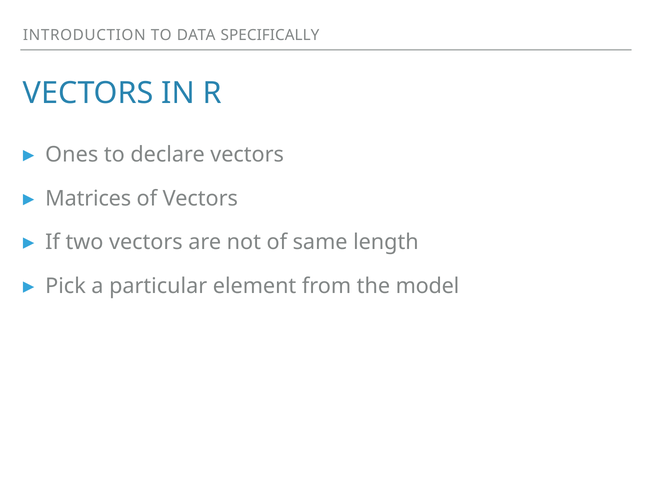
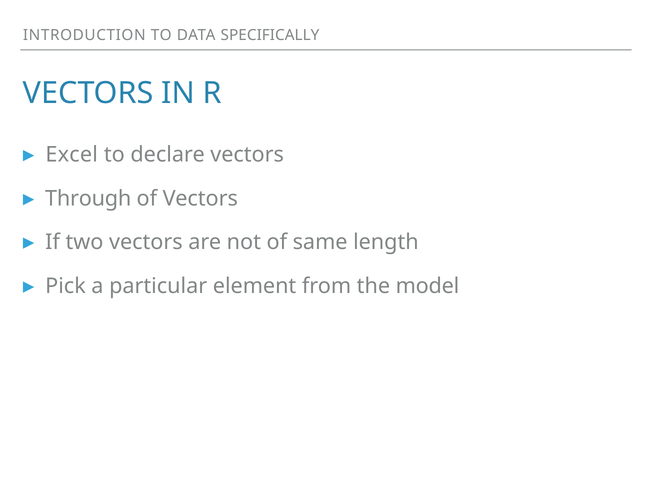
Ones: Ones -> Excel
Matrices: Matrices -> Through
